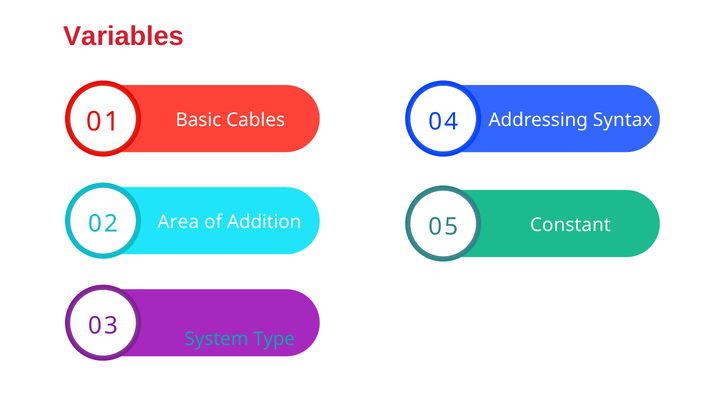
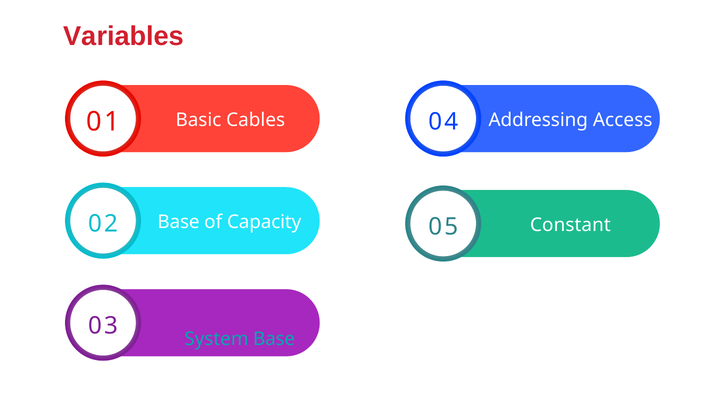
Syntax: Syntax -> Access
02 Area: Area -> Base
Addition: Addition -> Capacity
System Type: Type -> Base
